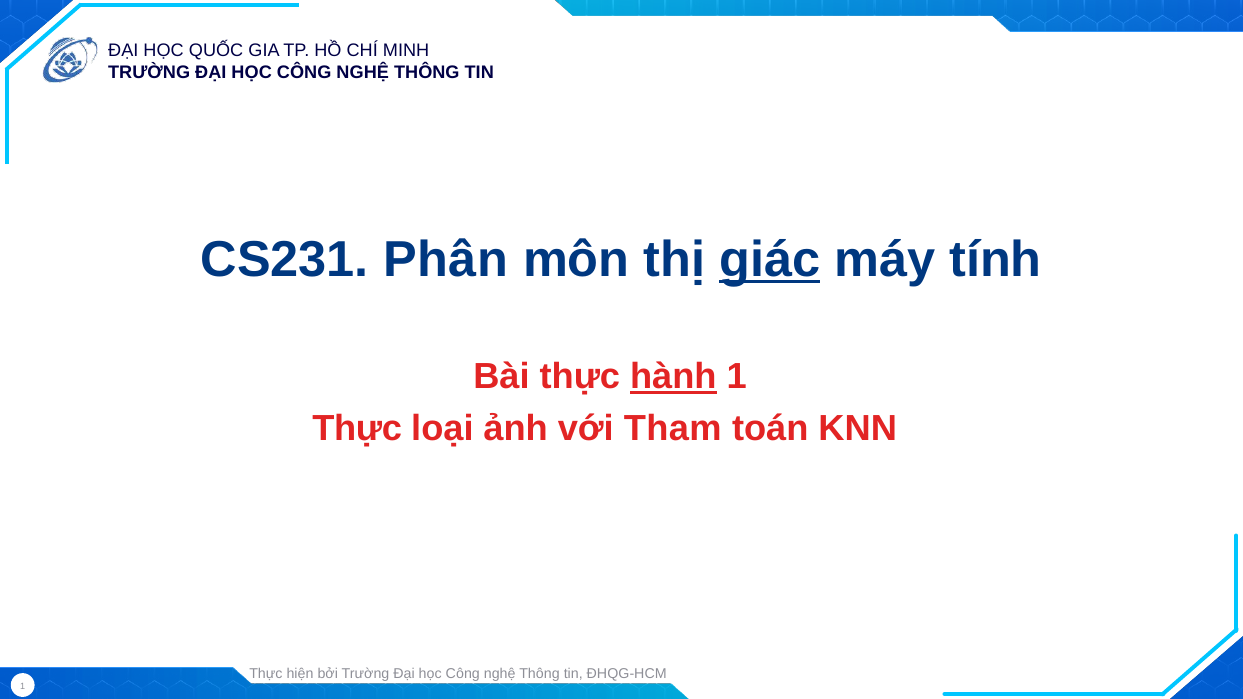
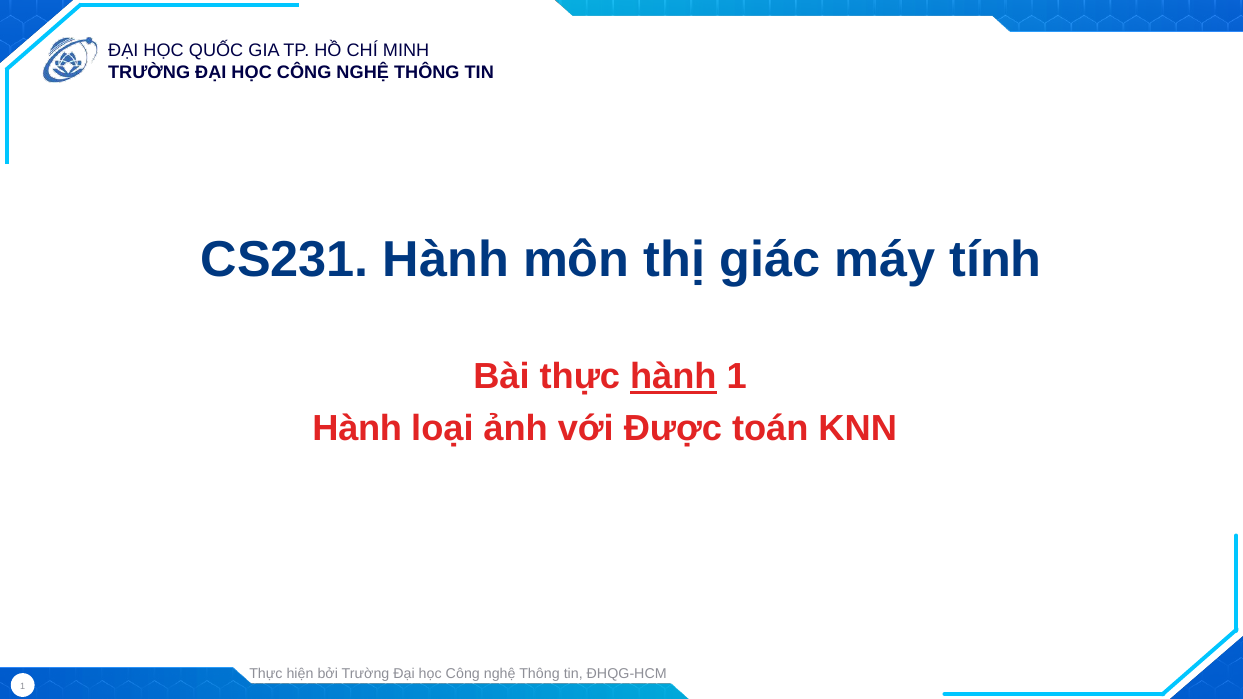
CS231 Phân: Phân -> Hành
giác underline: present -> none
Thực at (357, 429): Thực -> Hành
Tham: Tham -> Được
